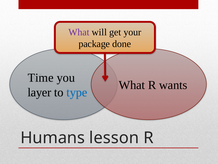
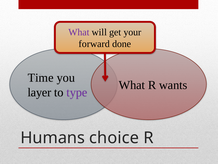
package: package -> forward
type colour: blue -> purple
lesson: lesson -> choice
